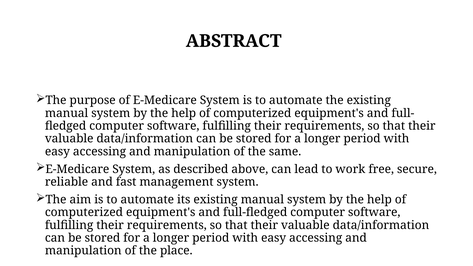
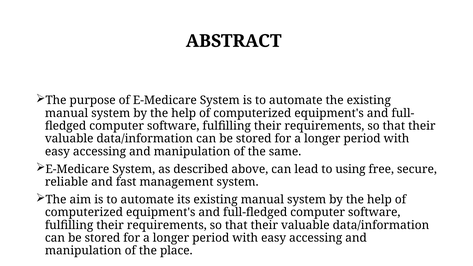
work: work -> using
